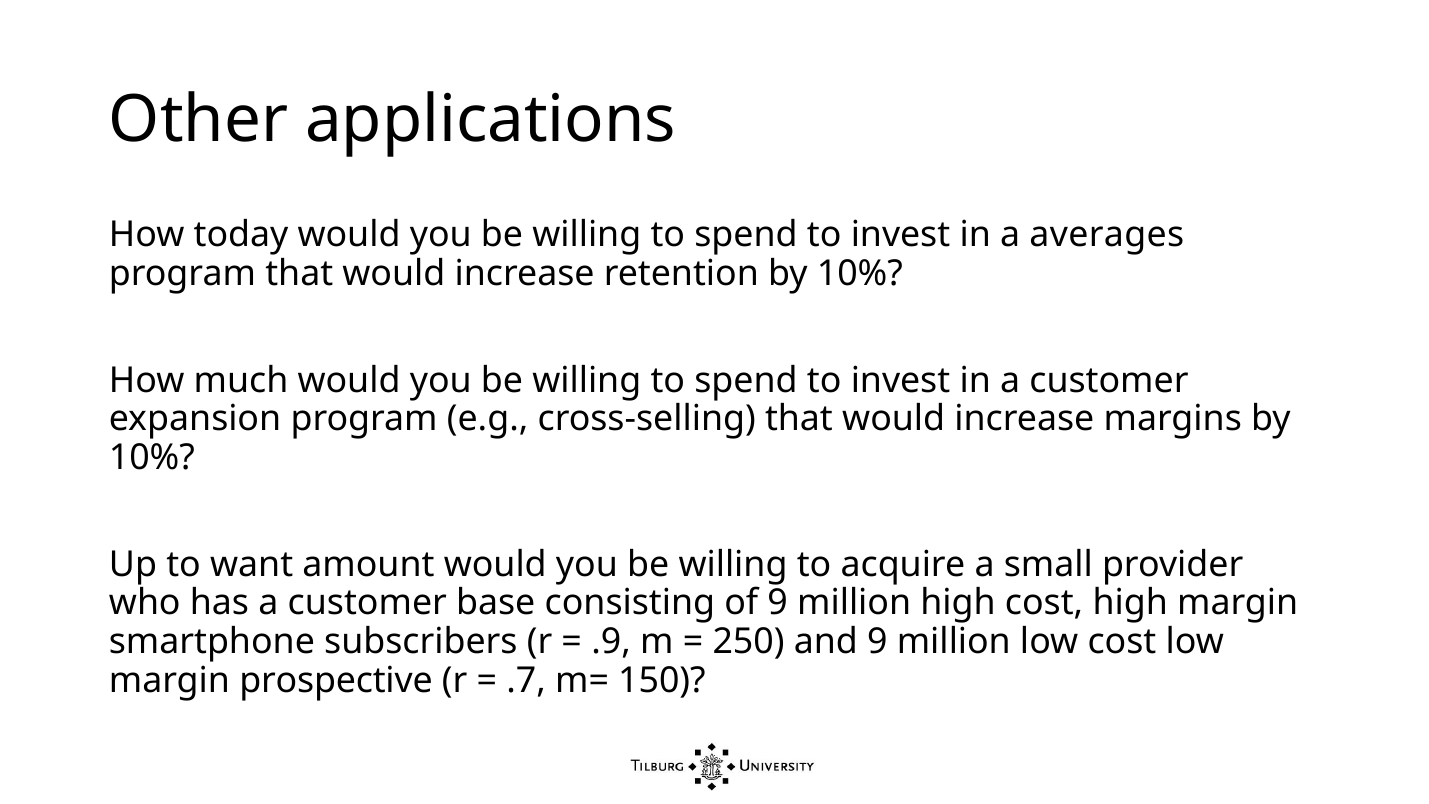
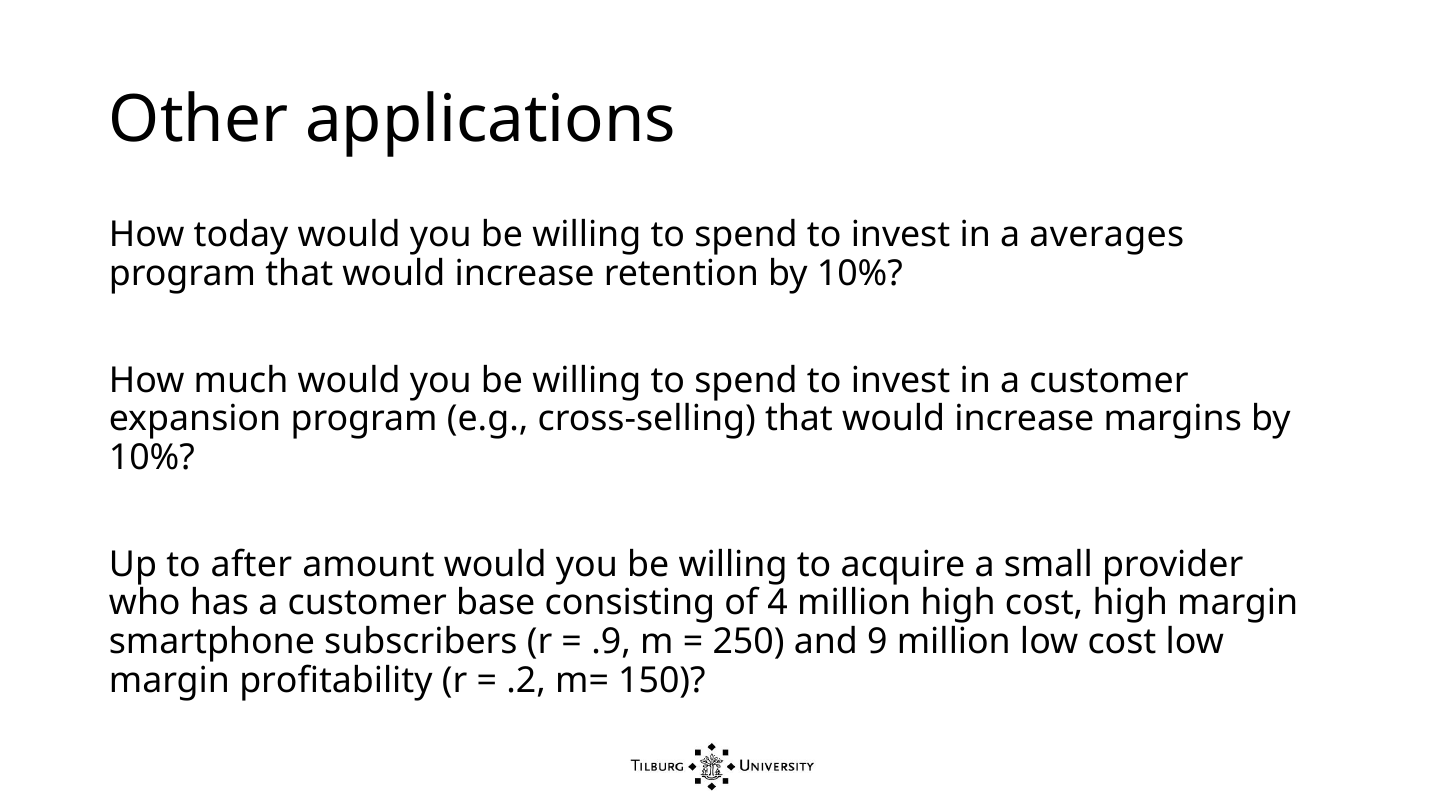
want: want -> after
of 9: 9 -> 4
prospective: prospective -> profitability
.7: .7 -> .2
